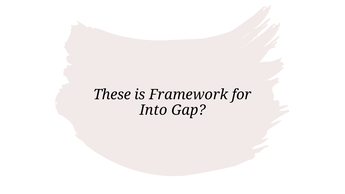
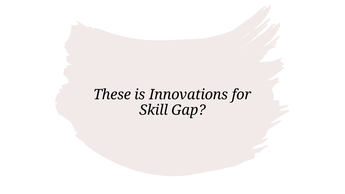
Framework: Framework -> Innovations
Into: Into -> Skill
